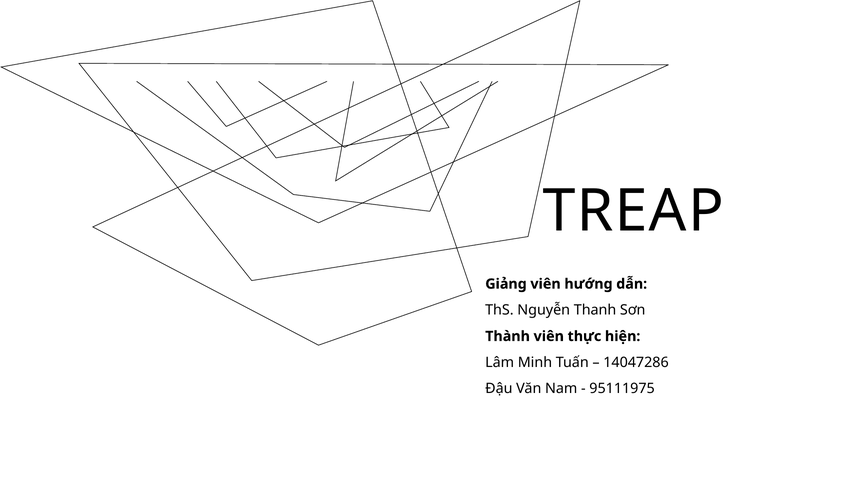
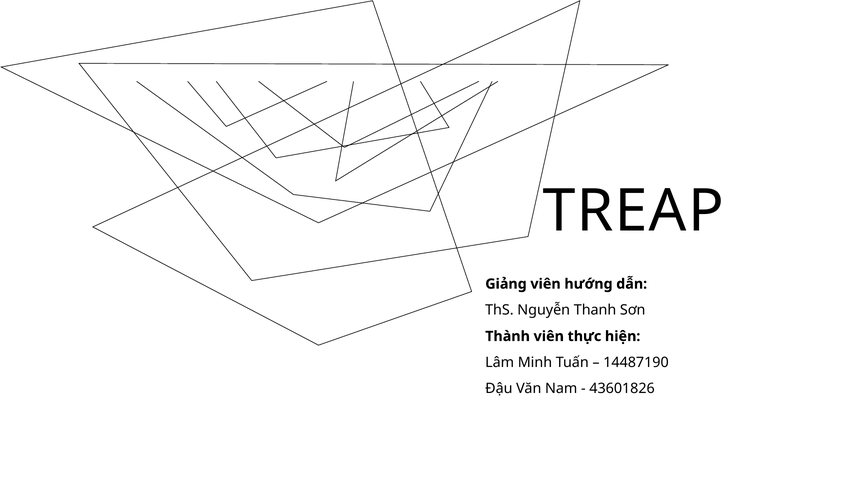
14047286: 14047286 -> 14487190
95111975: 95111975 -> 43601826
